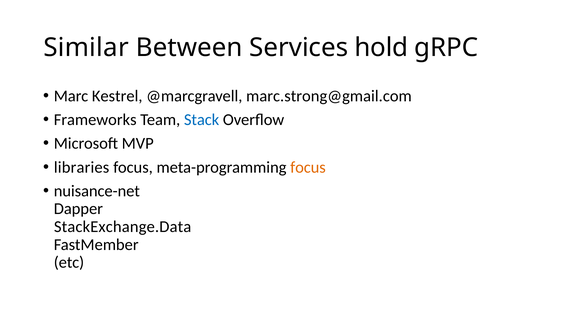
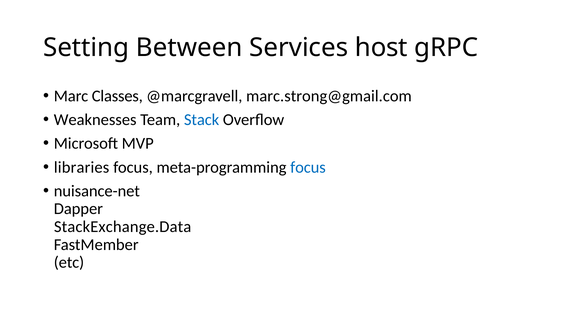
Similar: Similar -> Setting
hold: hold -> host
Kestrel: Kestrel -> Classes
Frameworks: Frameworks -> Weaknesses
focus at (308, 167) colour: orange -> blue
